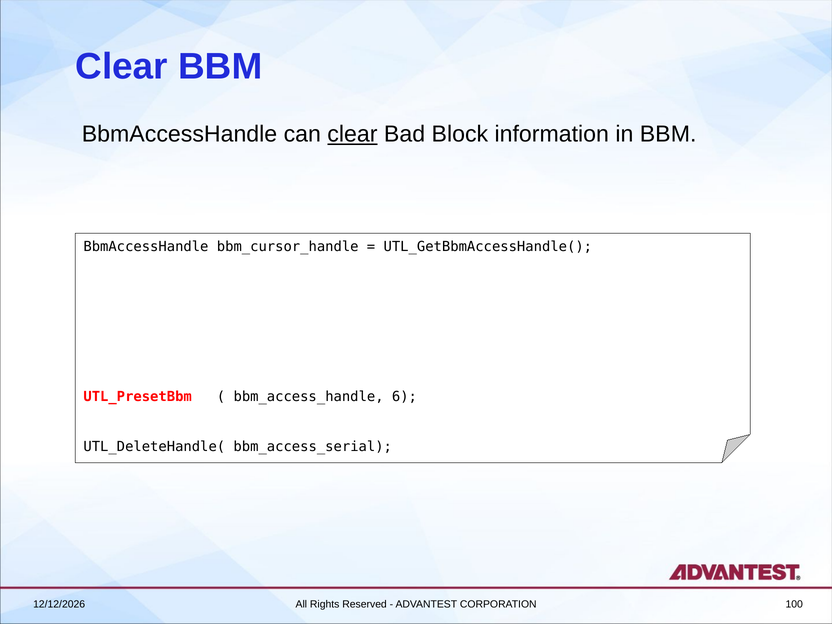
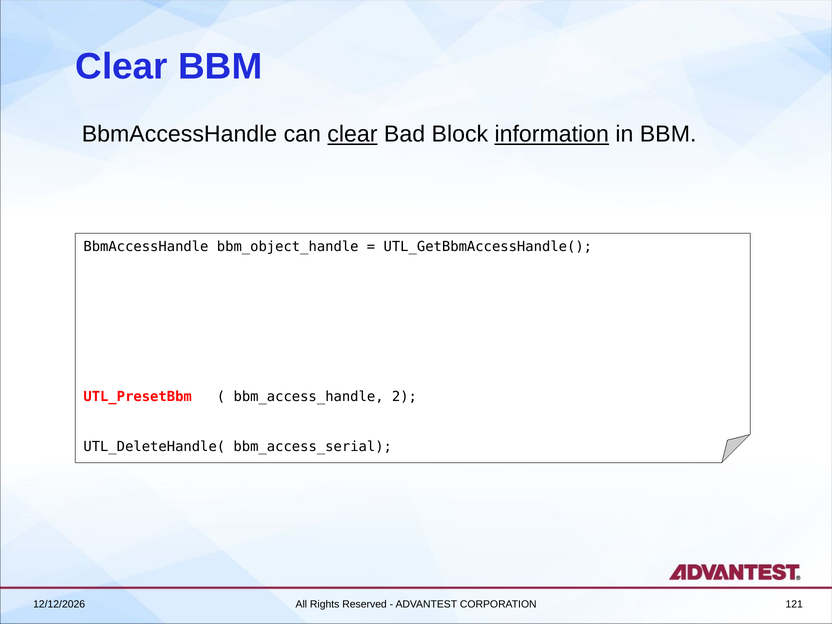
information underline: none -> present
bbm_cursor_handle: bbm_cursor_handle -> bbm_object_handle
6: 6 -> 2
100: 100 -> 121
